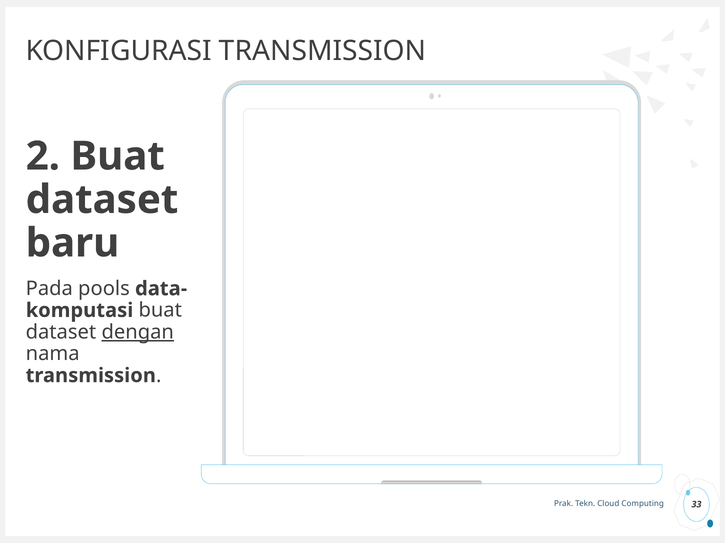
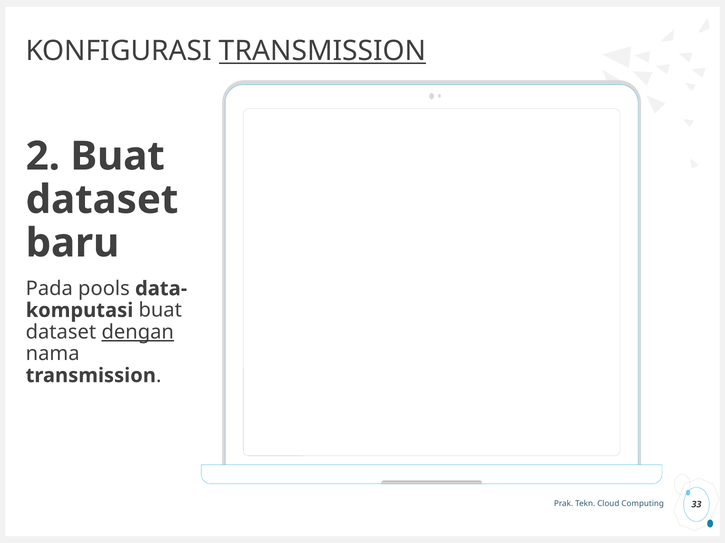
TRANSMISSION at (322, 51) underline: none -> present
